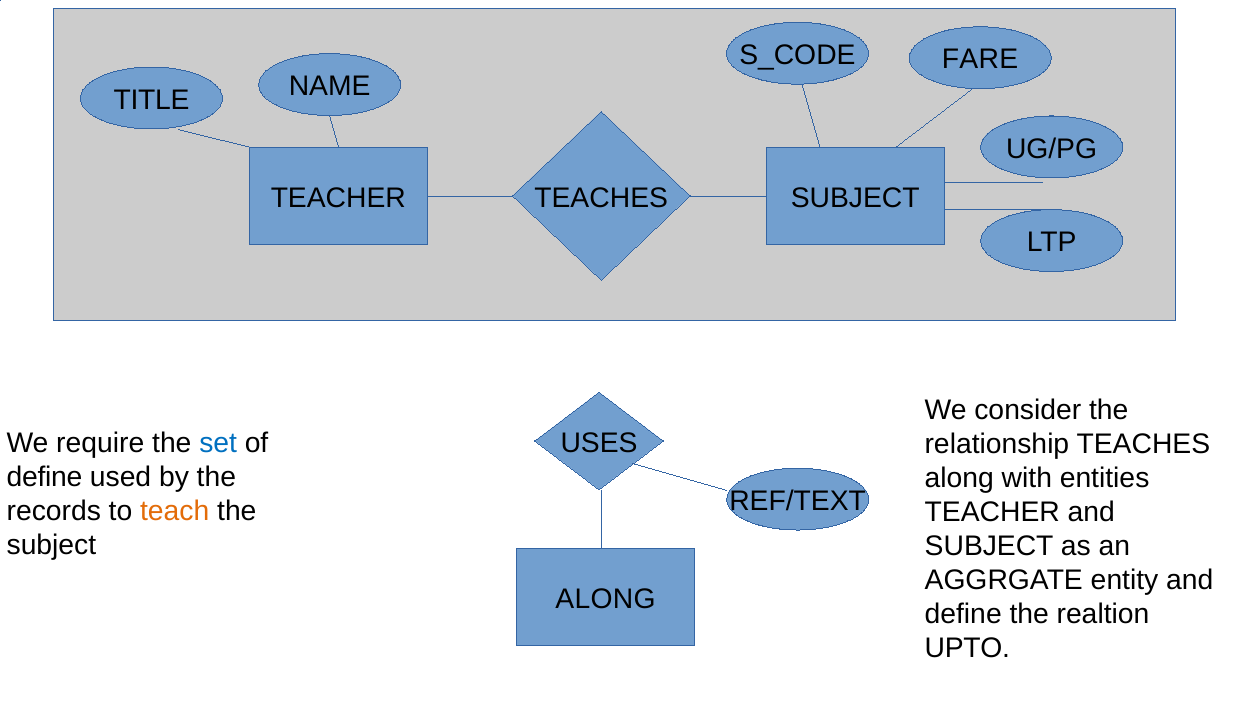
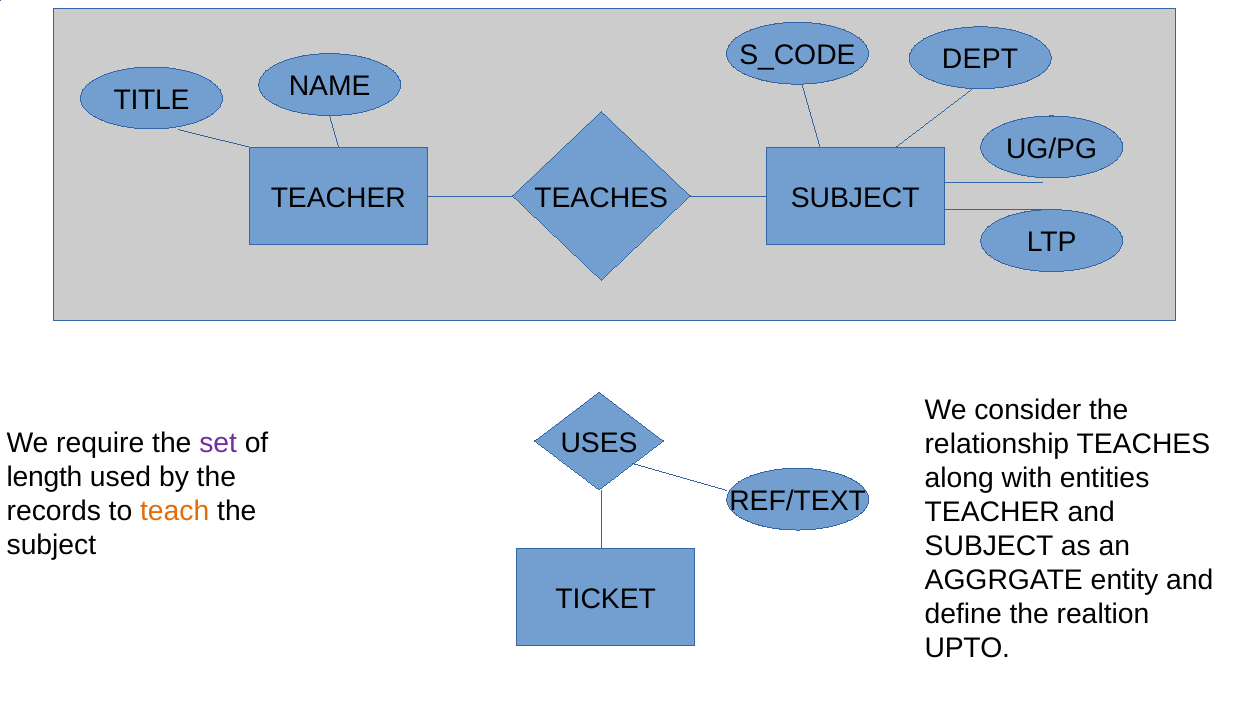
FARE: FARE -> DEPT
set colour: blue -> purple
define at (44, 477): define -> length
ALONG at (606, 599): ALONG -> TICKET
